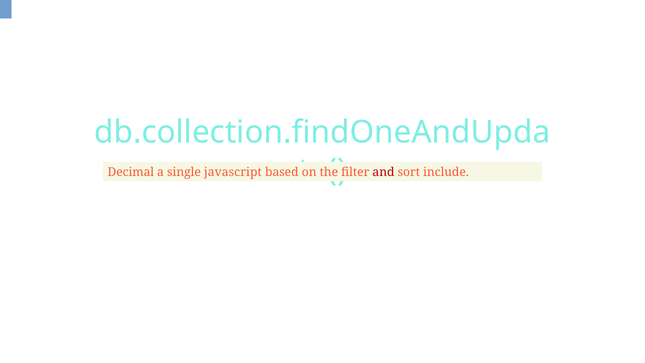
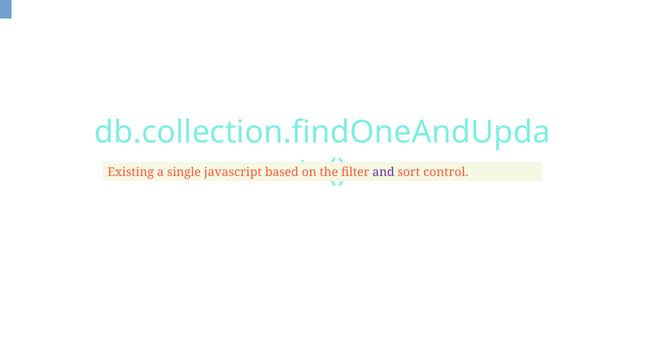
Decimal: Decimal -> Existing
and colour: red -> purple
include: include -> control
